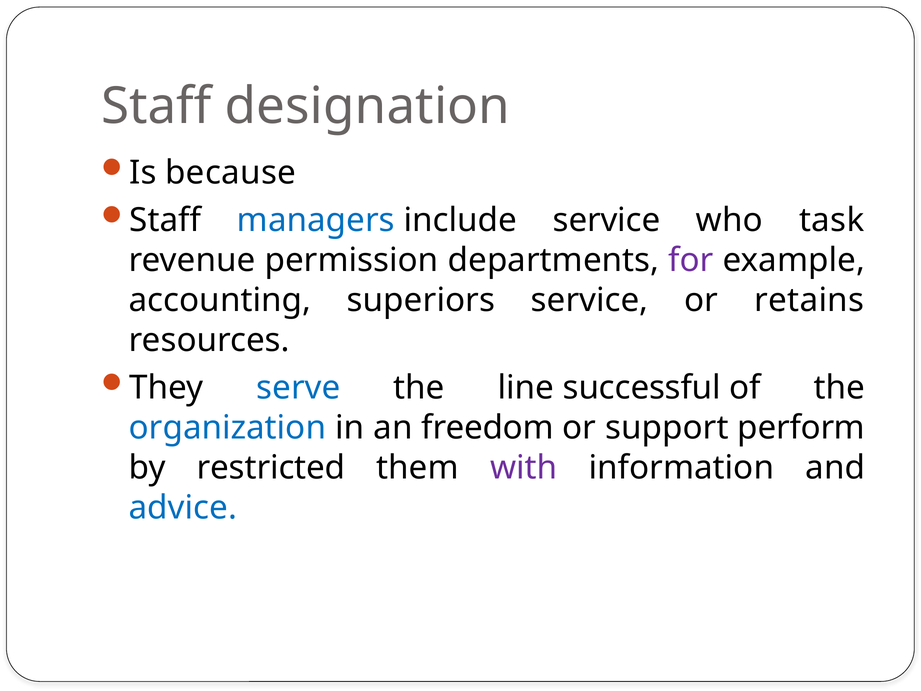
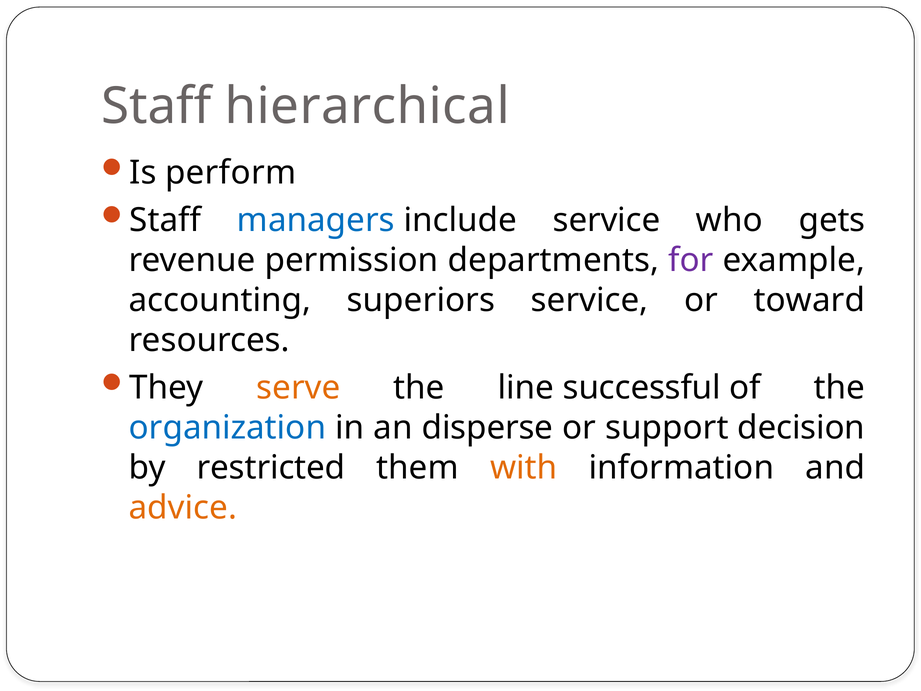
designation: designation -> hierarchical
because: because -> perform
task: task -> gets
retains: retains -> toward
serve colour: blue -> orange
freedom: freedom -> disperse
perform: perform -> decision
with colour: purple -> orange
advice colour: blue -> orange
